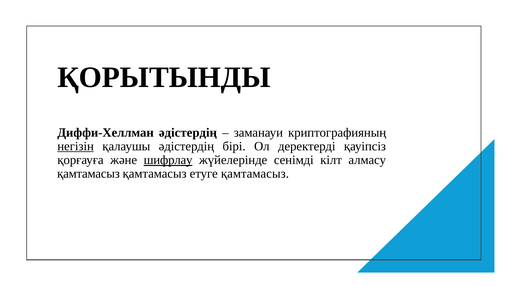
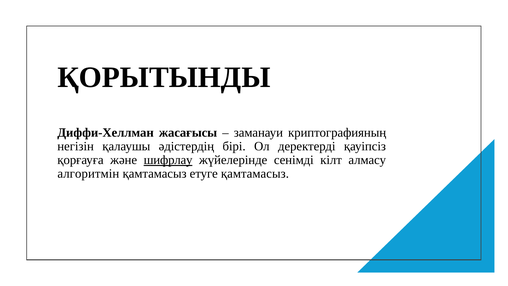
Диффи-Хеллман әдістердің: әдістердің -> жасағысы
негізін underline: present -> none
қамтамасыз at (88, 174): қамтамасыз -> алгоритмін
